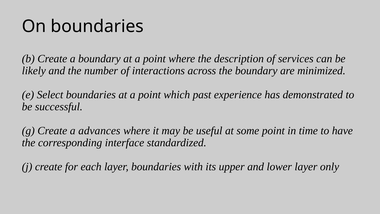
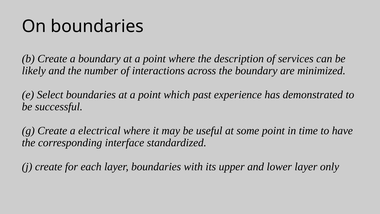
advances: advances -> electrical
